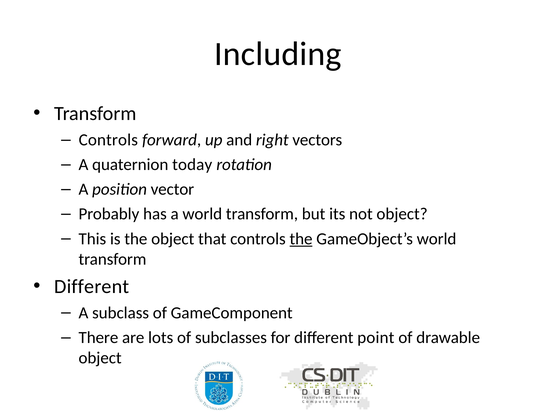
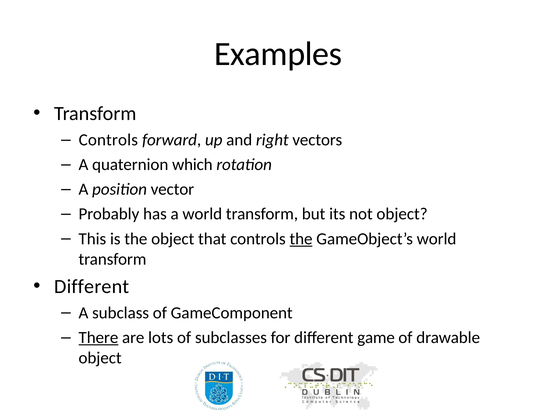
Including: Including -> Examples
today: today -> which
There underline: none -> present
point: point -> game
